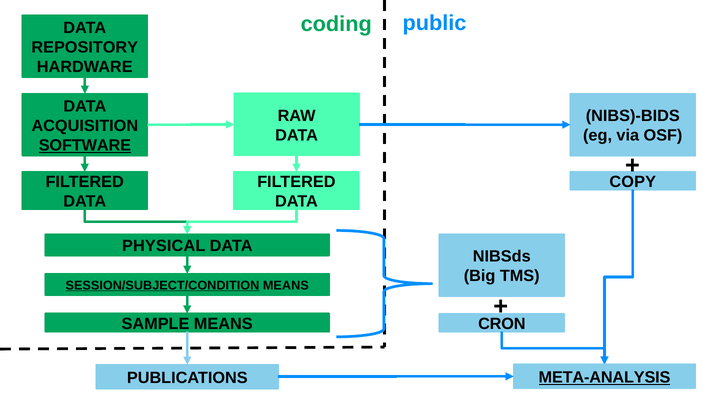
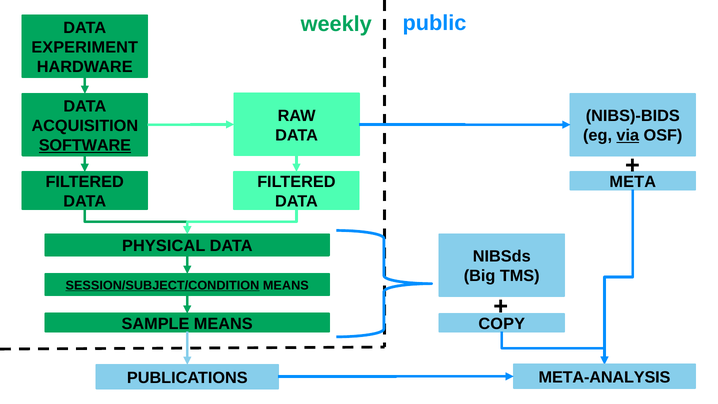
coding: coding -> weekly
REPOSITORY: REPOSITORY -> EXPERIMENT
via underline: none -> present
COPY: COPY -> META
CRON: CRON -> COPY
META-ANALYSIS underline: present -> none
